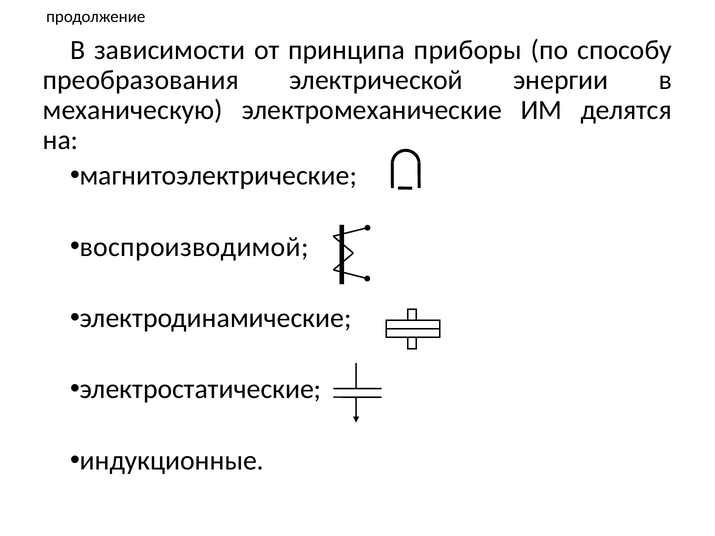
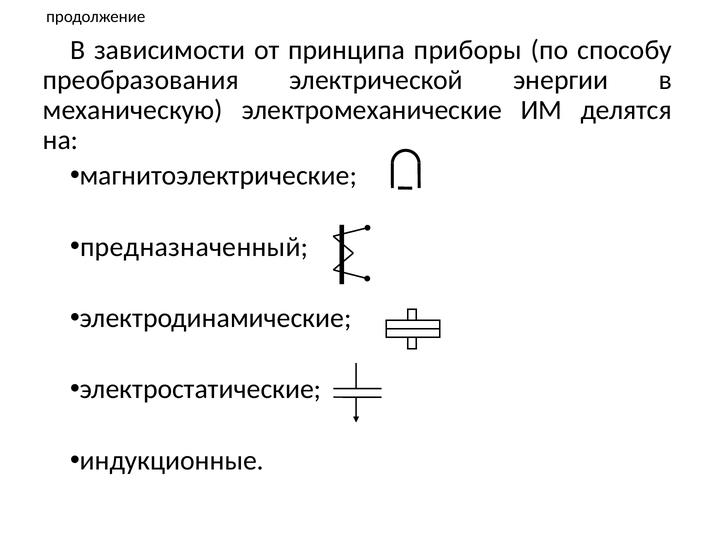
воспроизводимой: воспроизводимой -> предназначенный
